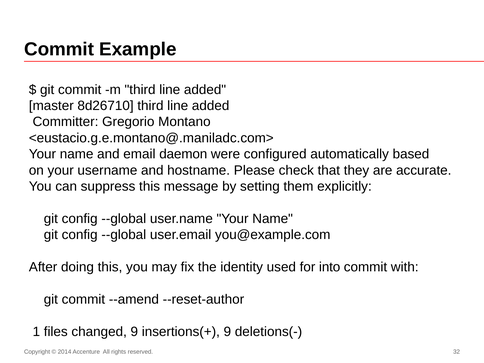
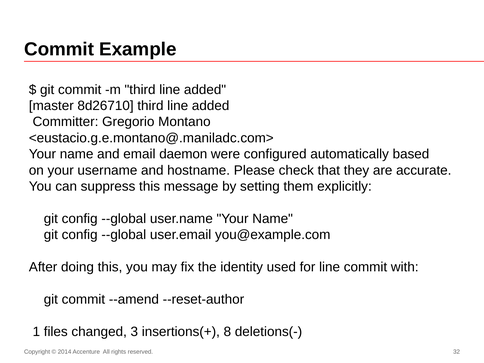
for into: into -> line
changed 9: 9 -> 3
insertions(+ 9: 9 -> 8
